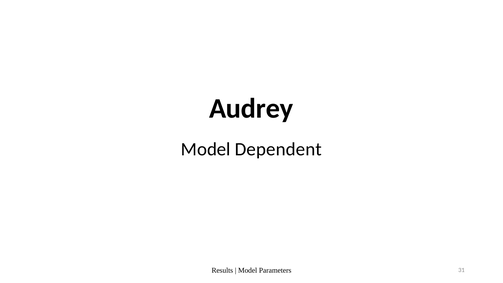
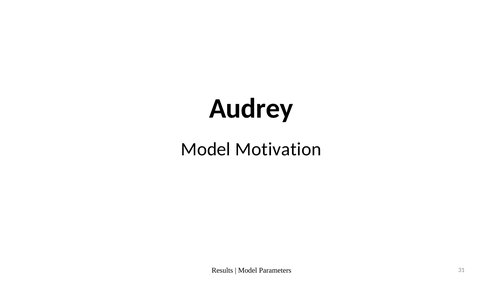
Dependent: Dependent -> Motivation
